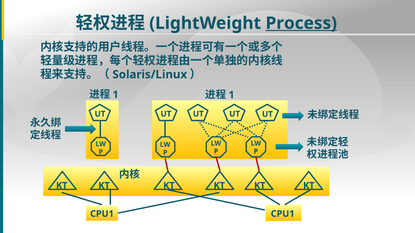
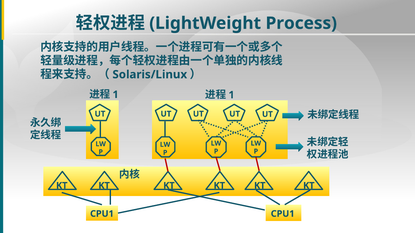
Process underline: present -> none
